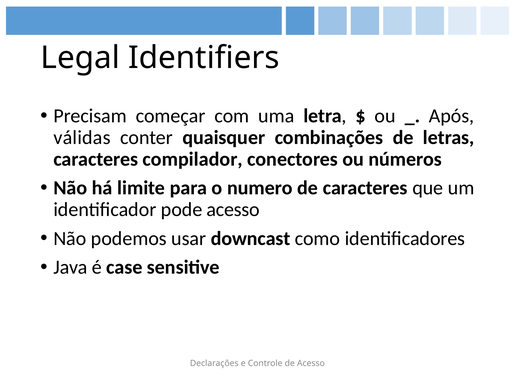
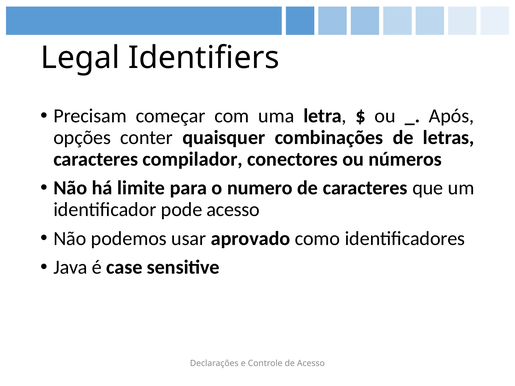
válidas: válidas -> opções
downcast: downcast -> aprovado
